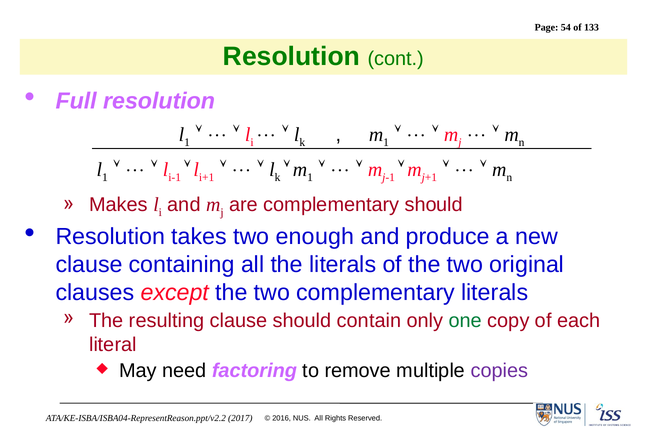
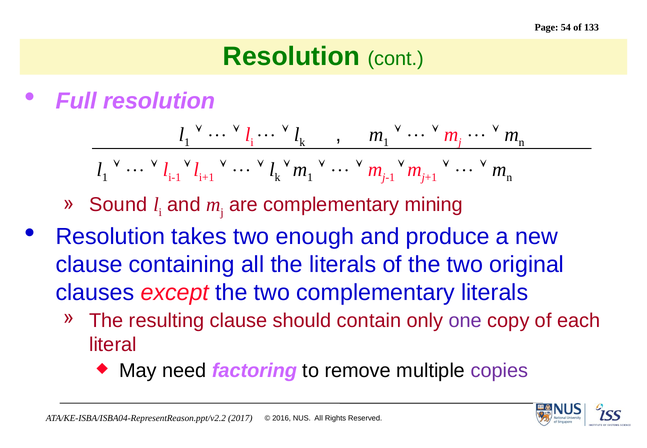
Makes: Makes -> Sound
complementary should: should -> mining
one colour: green -> purple
